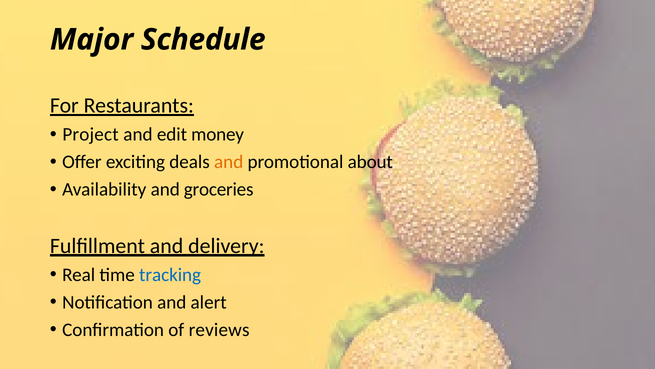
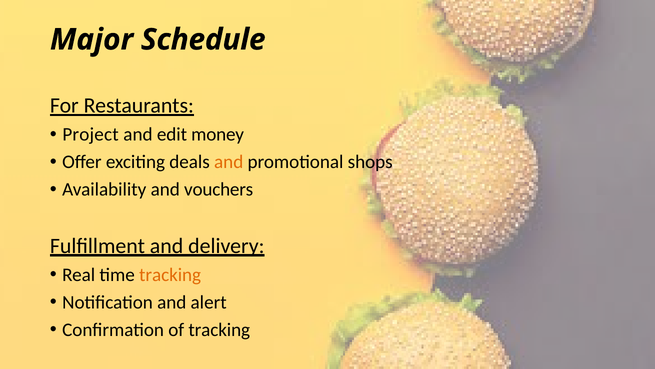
about: about -> shops
groceries: groceries -> vouchers
tracking at (170, 274) colour: blue -> orange
of reviews: reviews -> tracking
